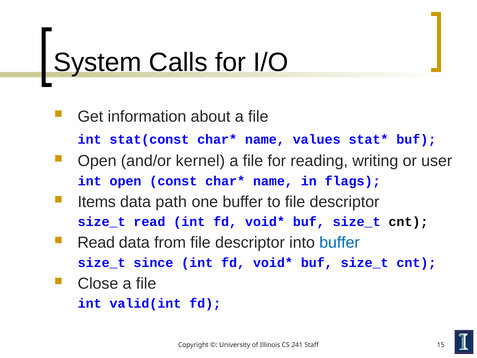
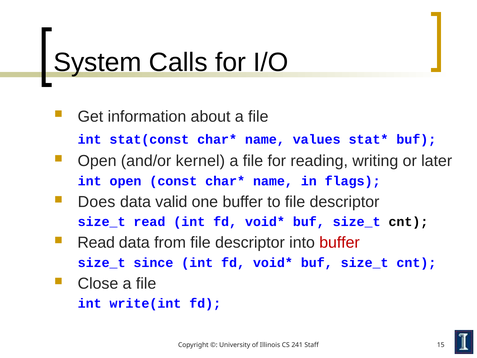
user: user -> later
Items: Items -> Does
path: path -> valid
buffer at (339, 243) colour: blue -> red
valid(int: valid(int -> write(int
